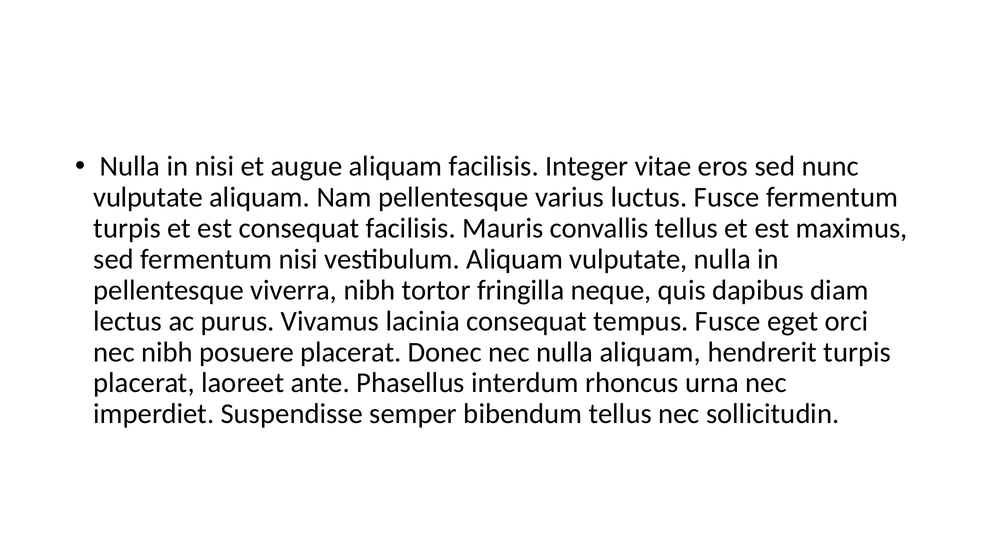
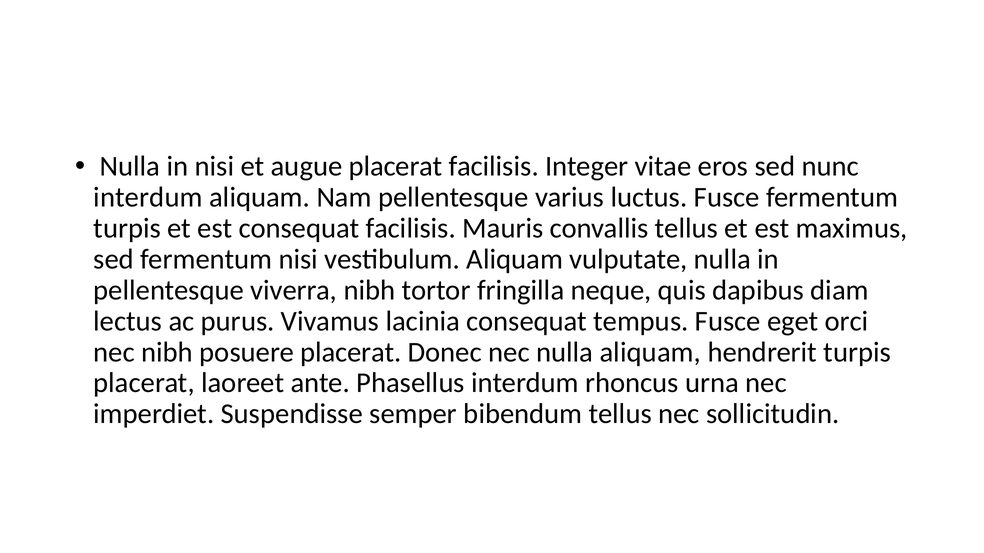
augue aliquam: aliquam -> placerat
vulputate at (148, 197): vulputate -> interdum
